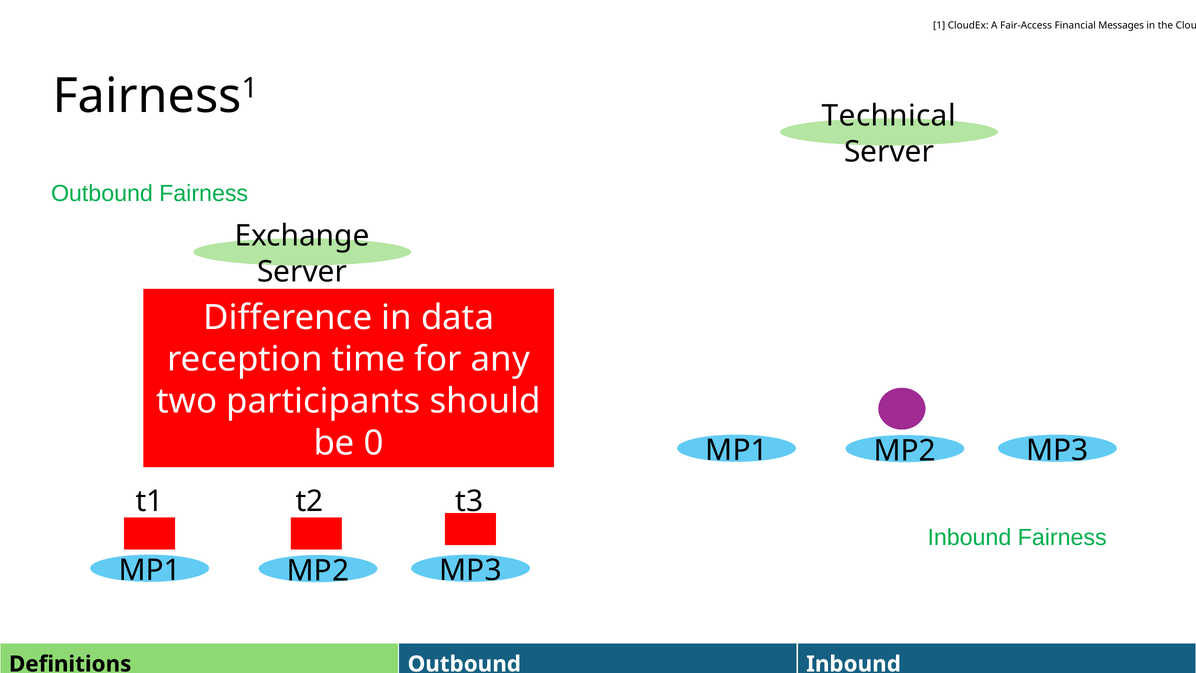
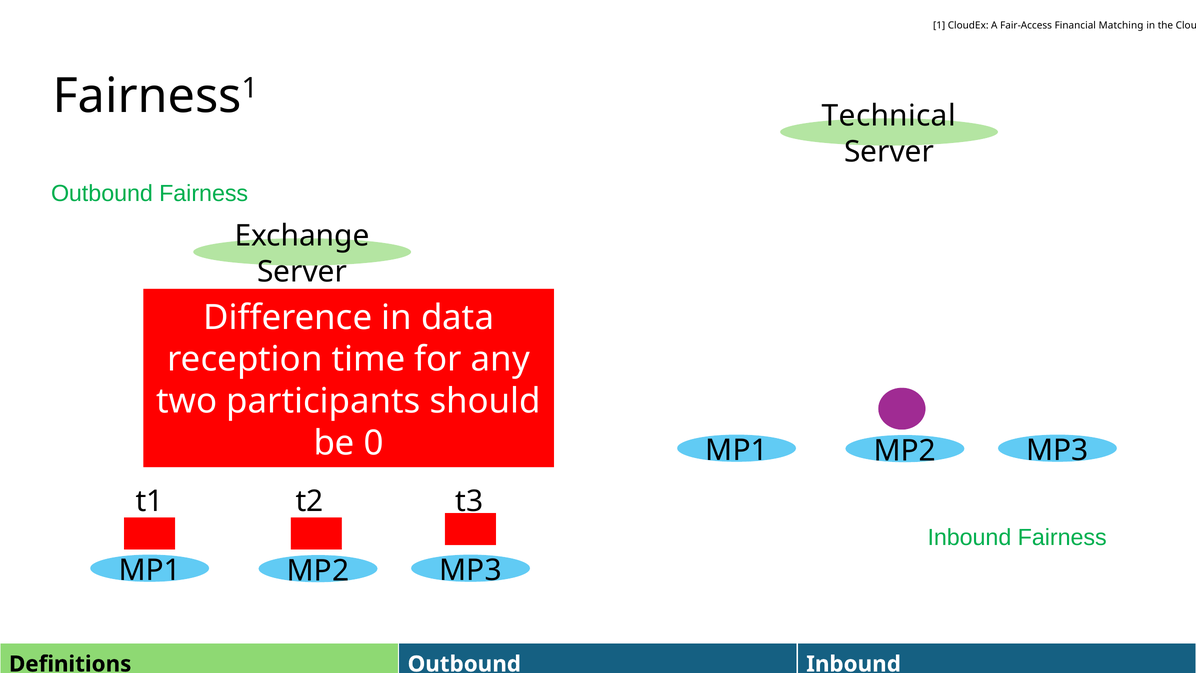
Messages: Messages -> Matching
